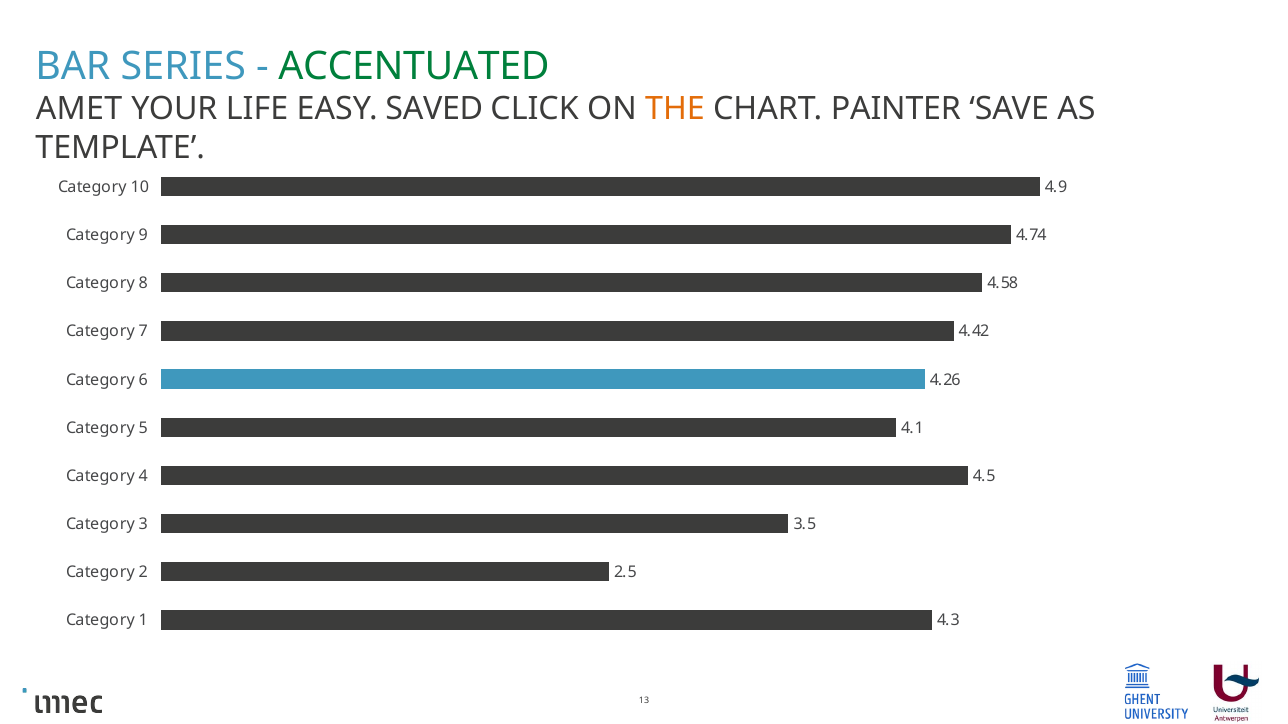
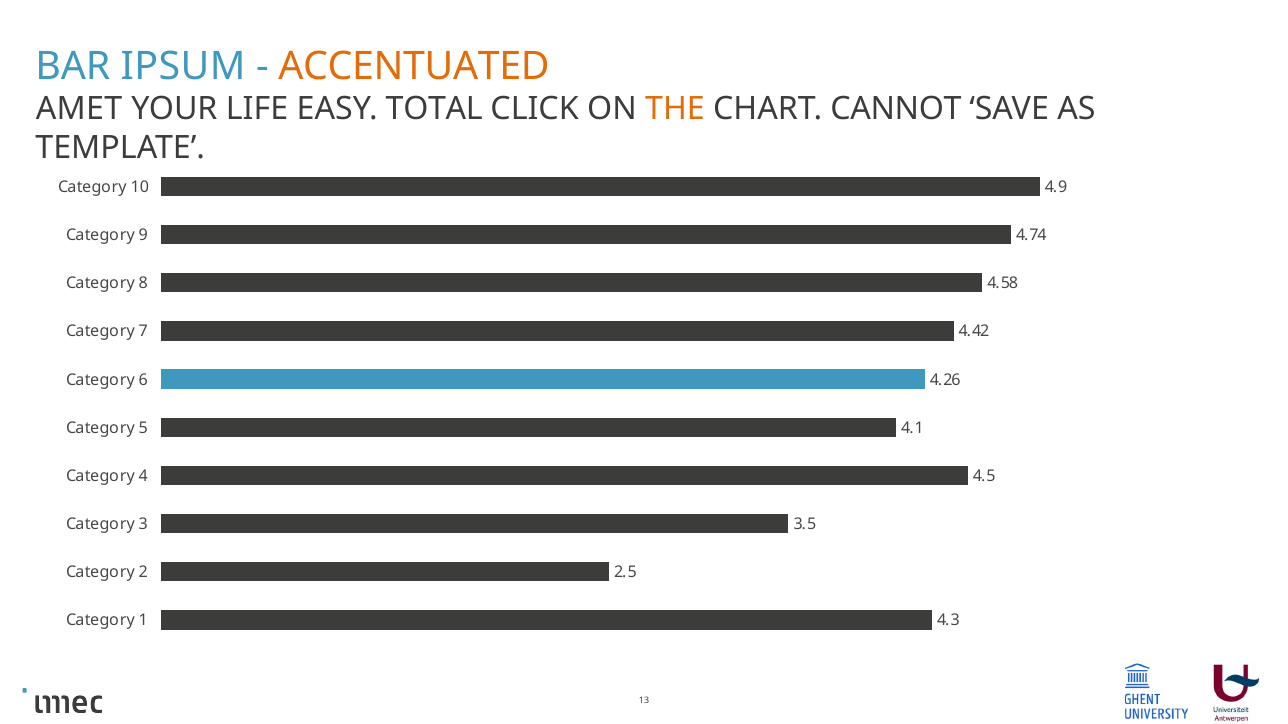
SERIES: SERIES -> IPSUM
ACCENTUATED colour: green -> orange
SAVED: SAVED -> TOTAL
PAINTER: PAINTER -> CANNOT
